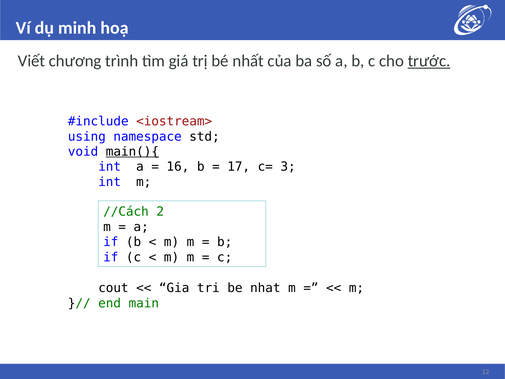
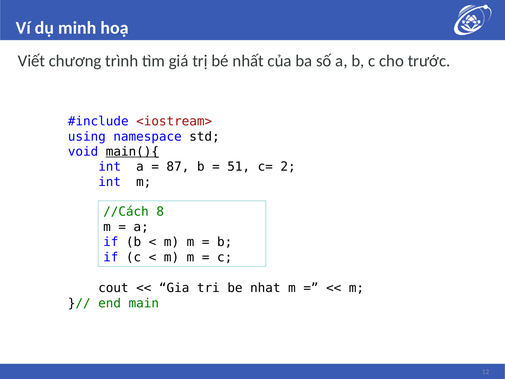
trước underline: present -> none
16: 16 -> 87
17: 17 -> 51
3: 3 -> 2
2: 2 -> 8
